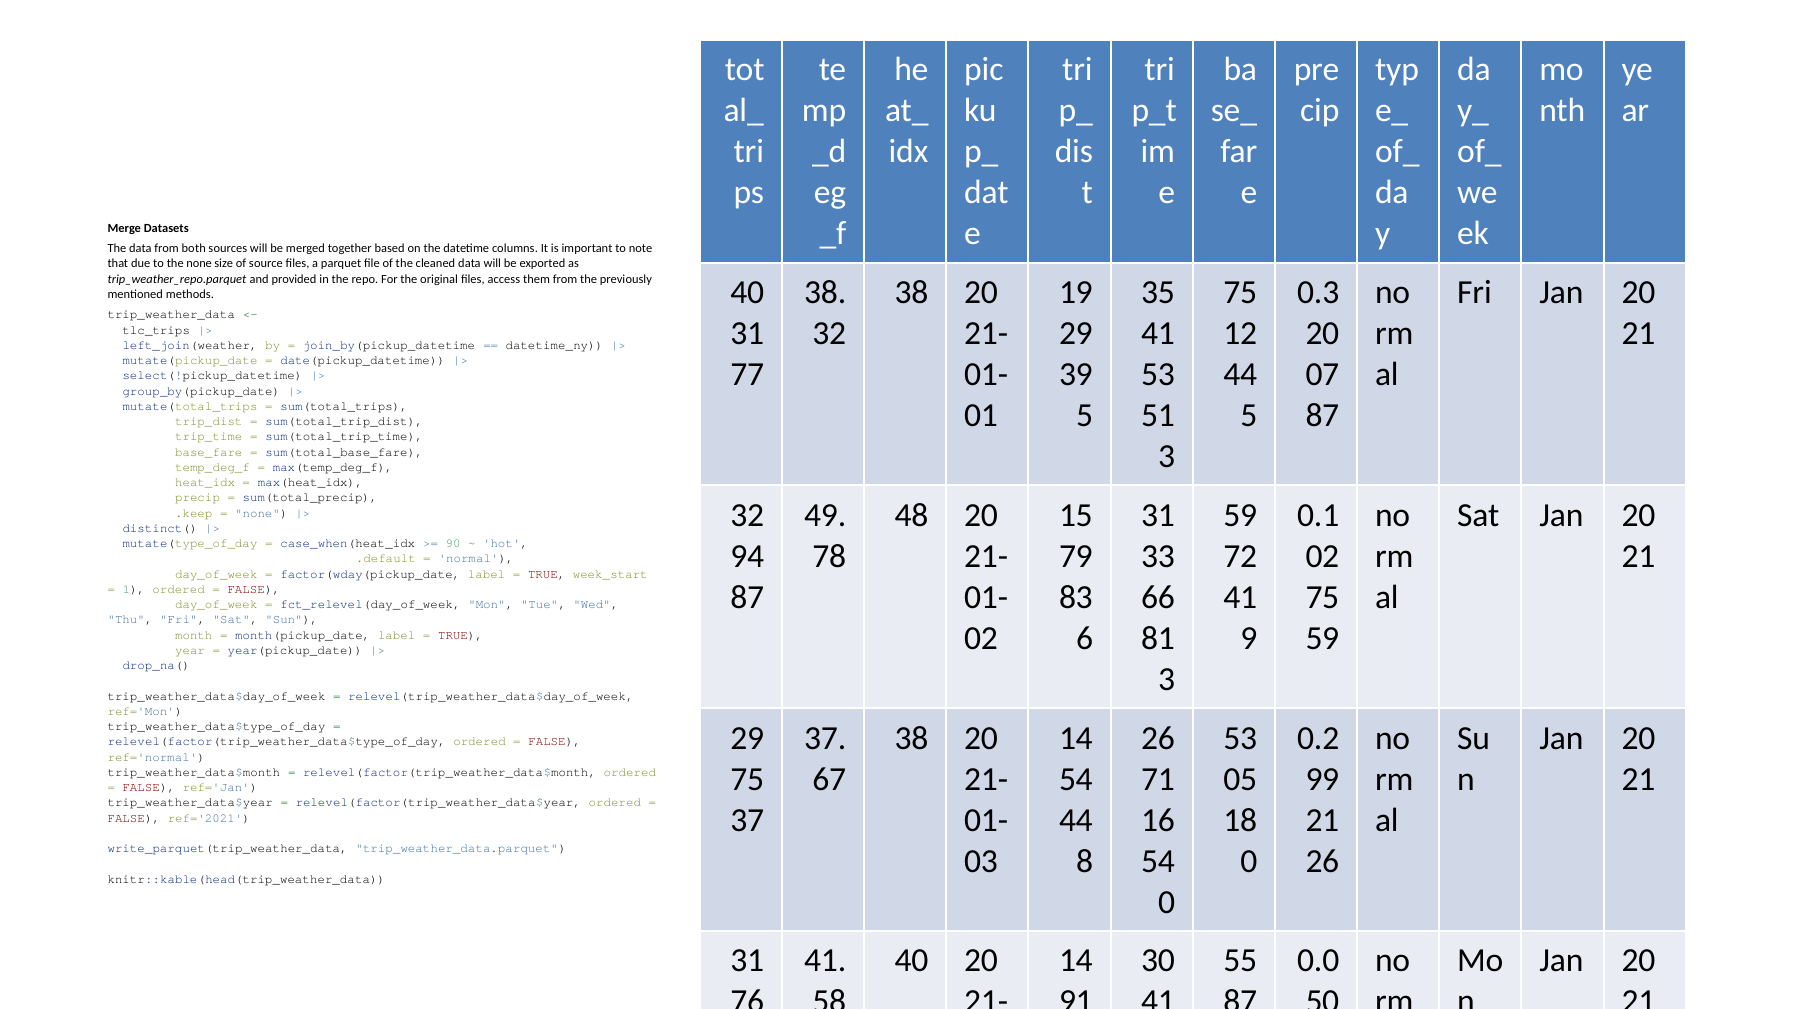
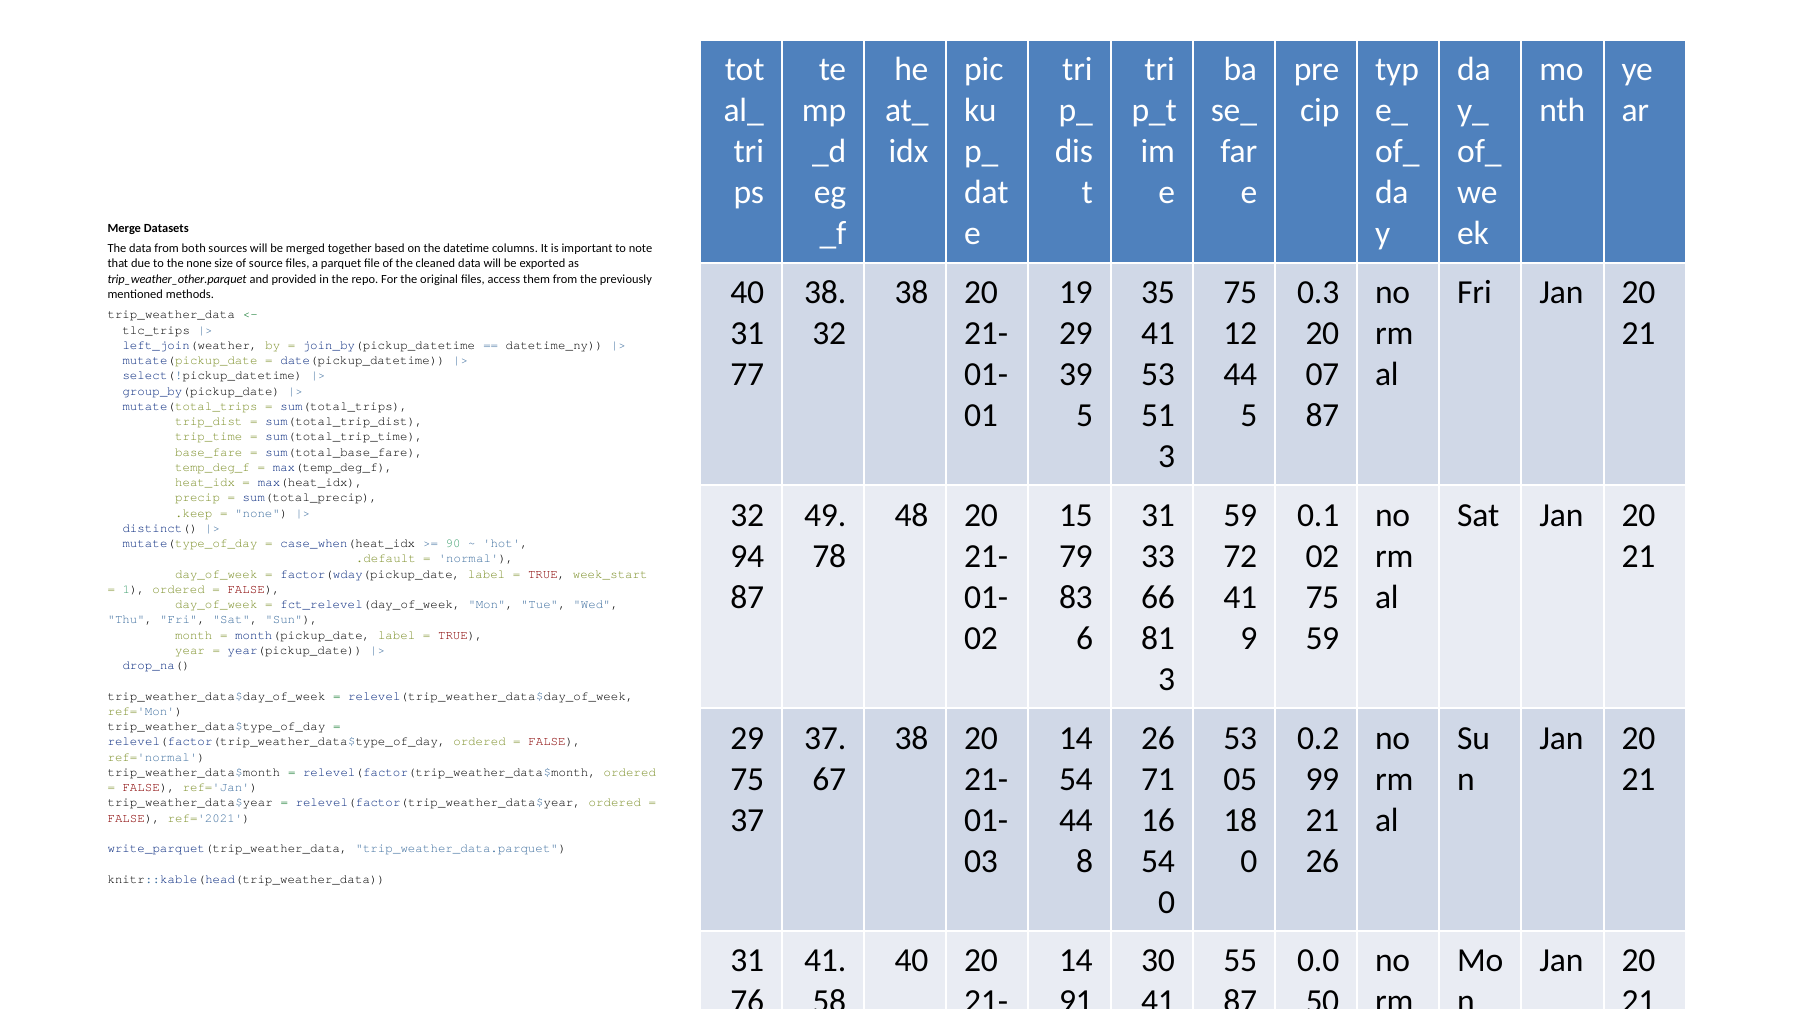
trip_weather_repo.parquet: trip_weather_repo.parquet -> trip_weather_other.parquet
